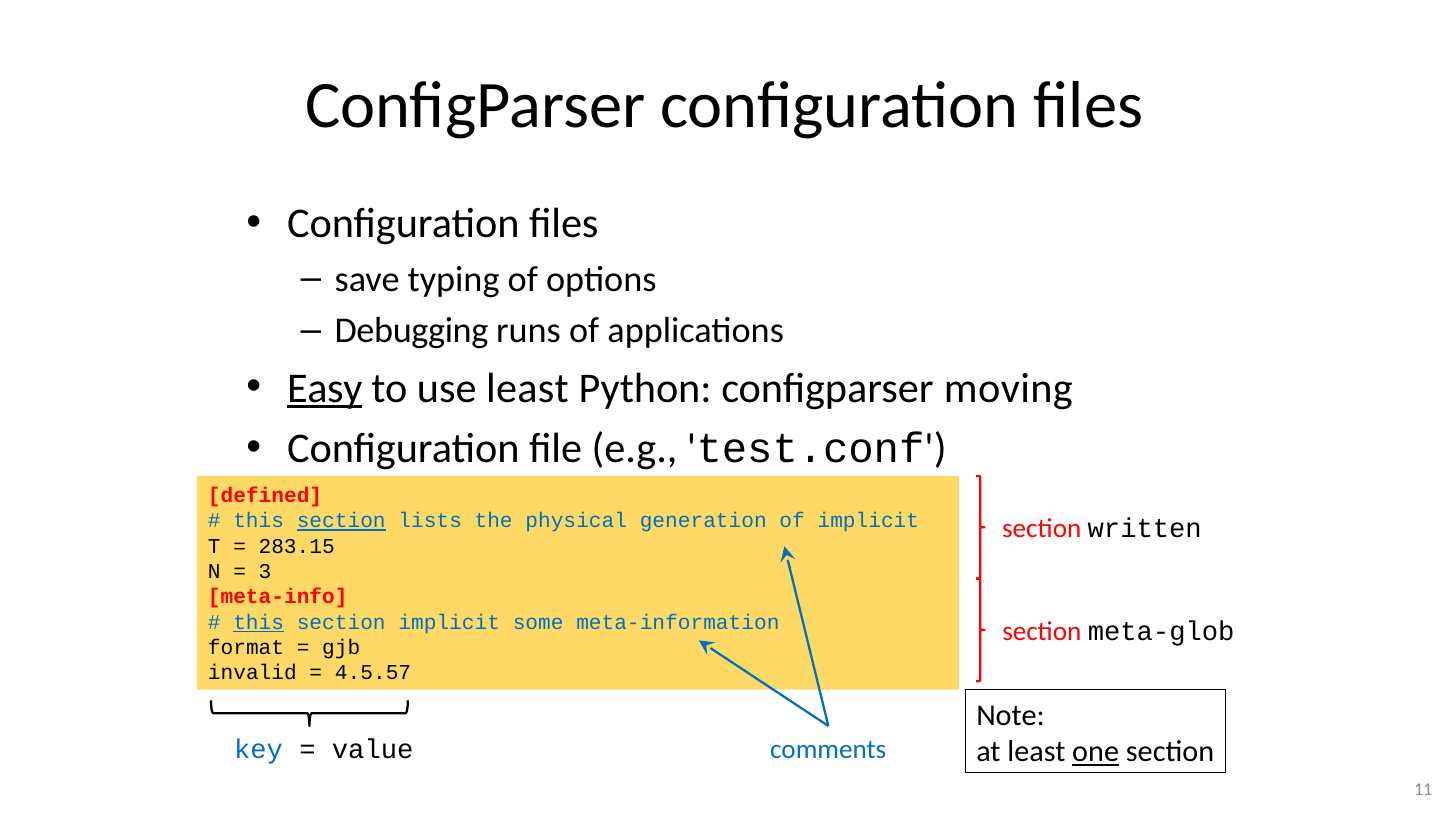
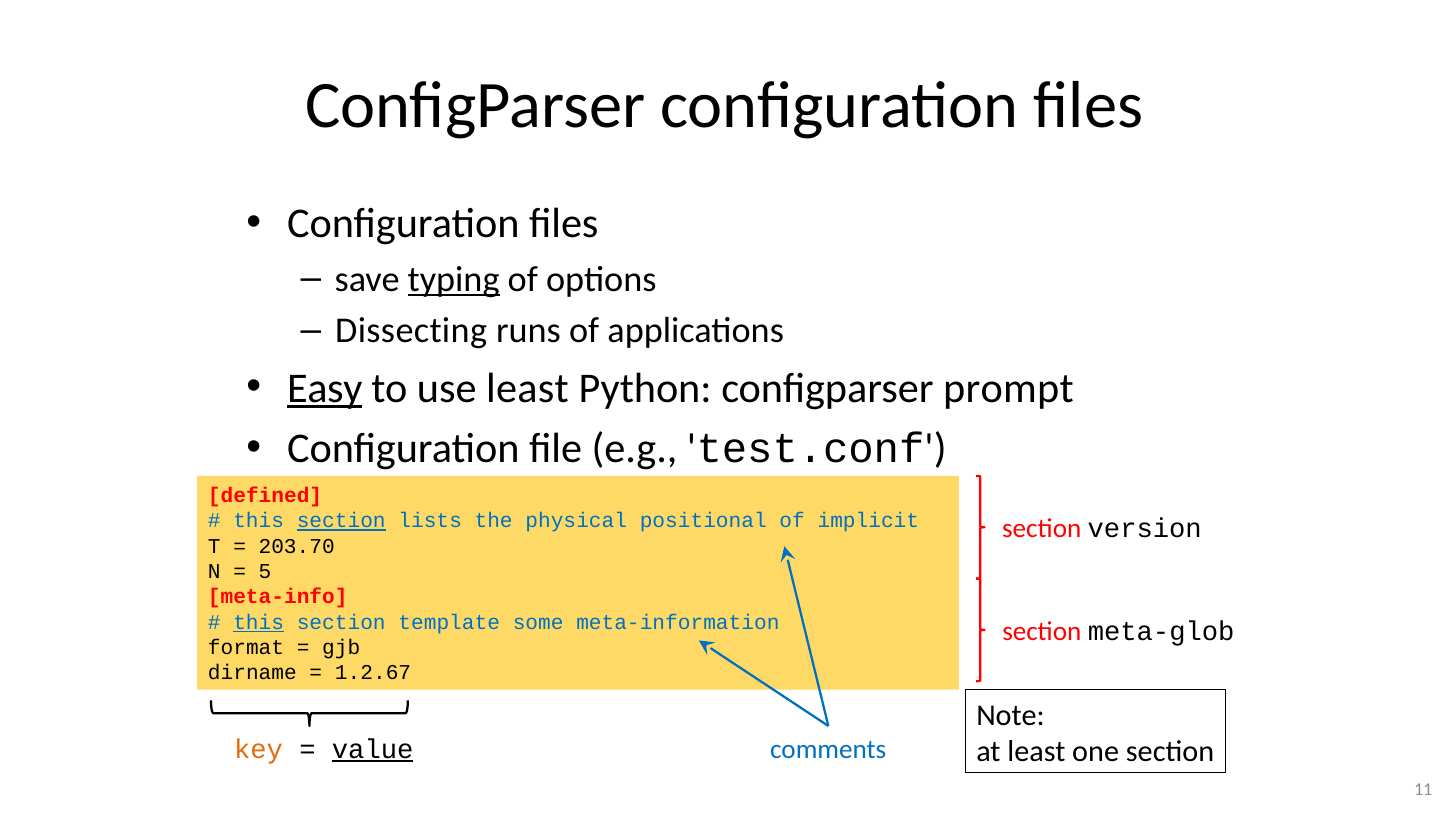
typing underline: none -> present
Debugging: Debugging -> Dissecting
moving: moving -> prompt
generation: generation -> positional
written: written -> version
283.15: 283.15 -> 203.70
3: 3 -> 5
section implicit: implicit -> template
invalid: invalid -> dirname
4.5.57: 4.5.57 -> 1.2.67
key colour: blue -> orange
value underline: none -> present
one underline: present -> none
